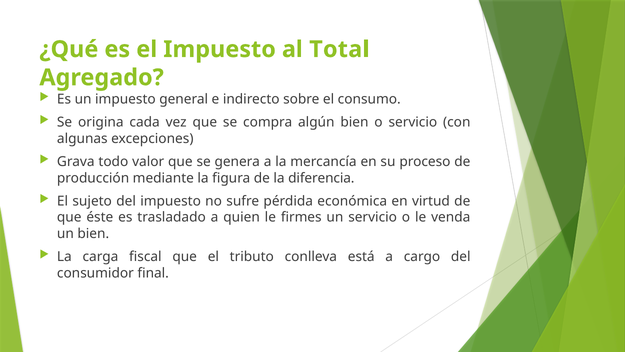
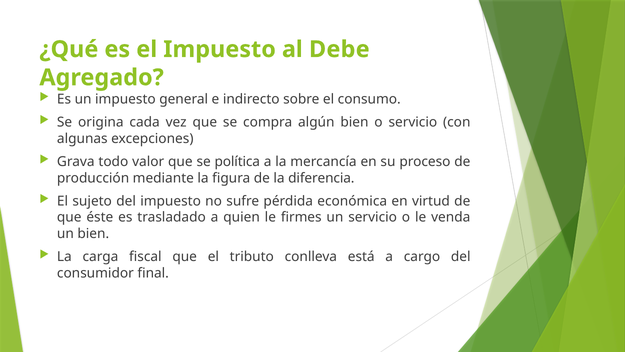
Total: Total -> Debe
genera: genera -> política
